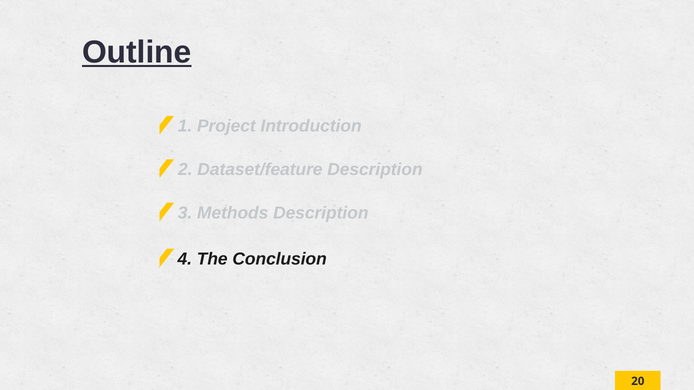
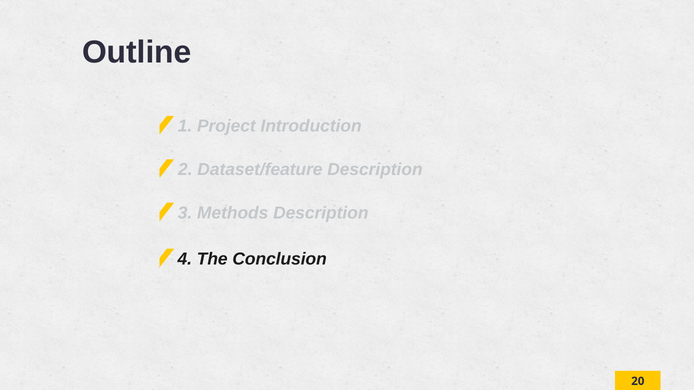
Outline underline: present -> none
